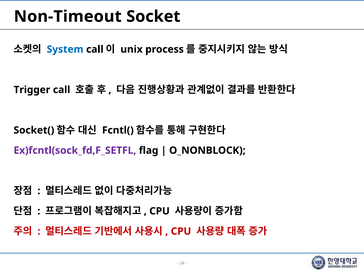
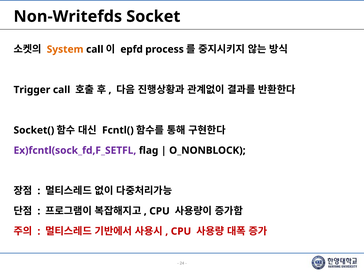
Non-Timeout: Non-Timeout -> Non-Writefds
System colour: blue -> orange
unix: unix -> epfd
